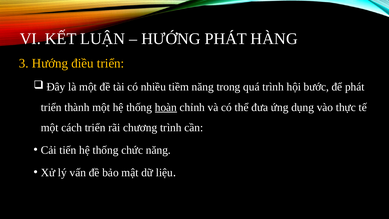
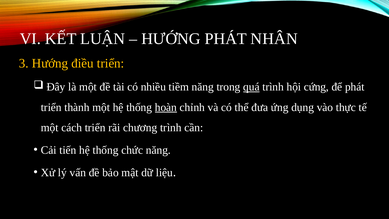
HÀNG: HÀNG -> NHÂN
quá underline: none -> present
bước: bước -> cứng
